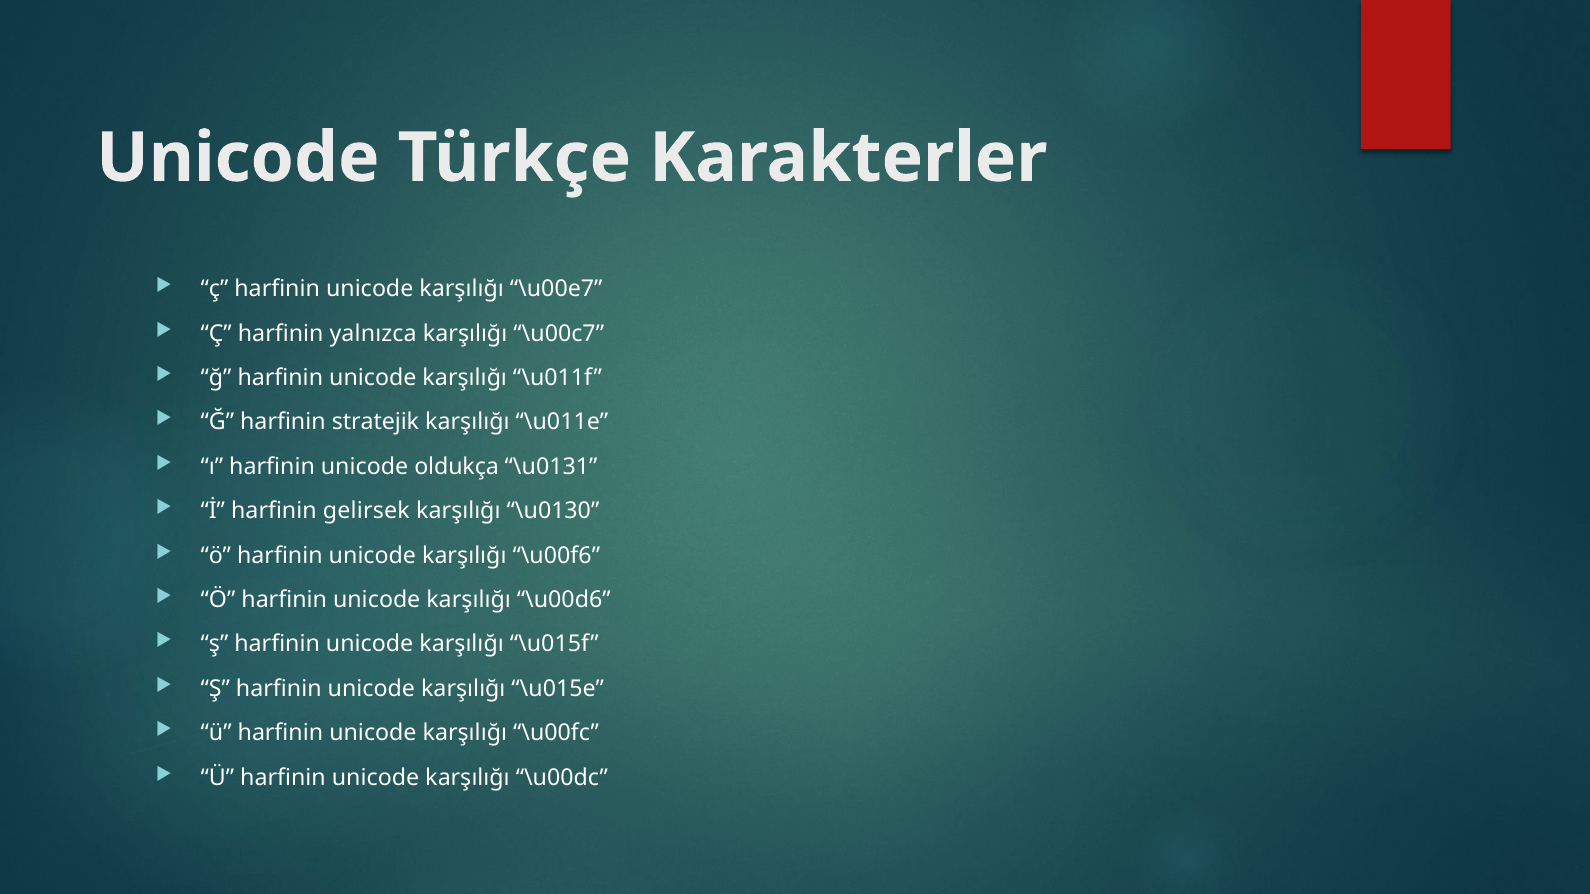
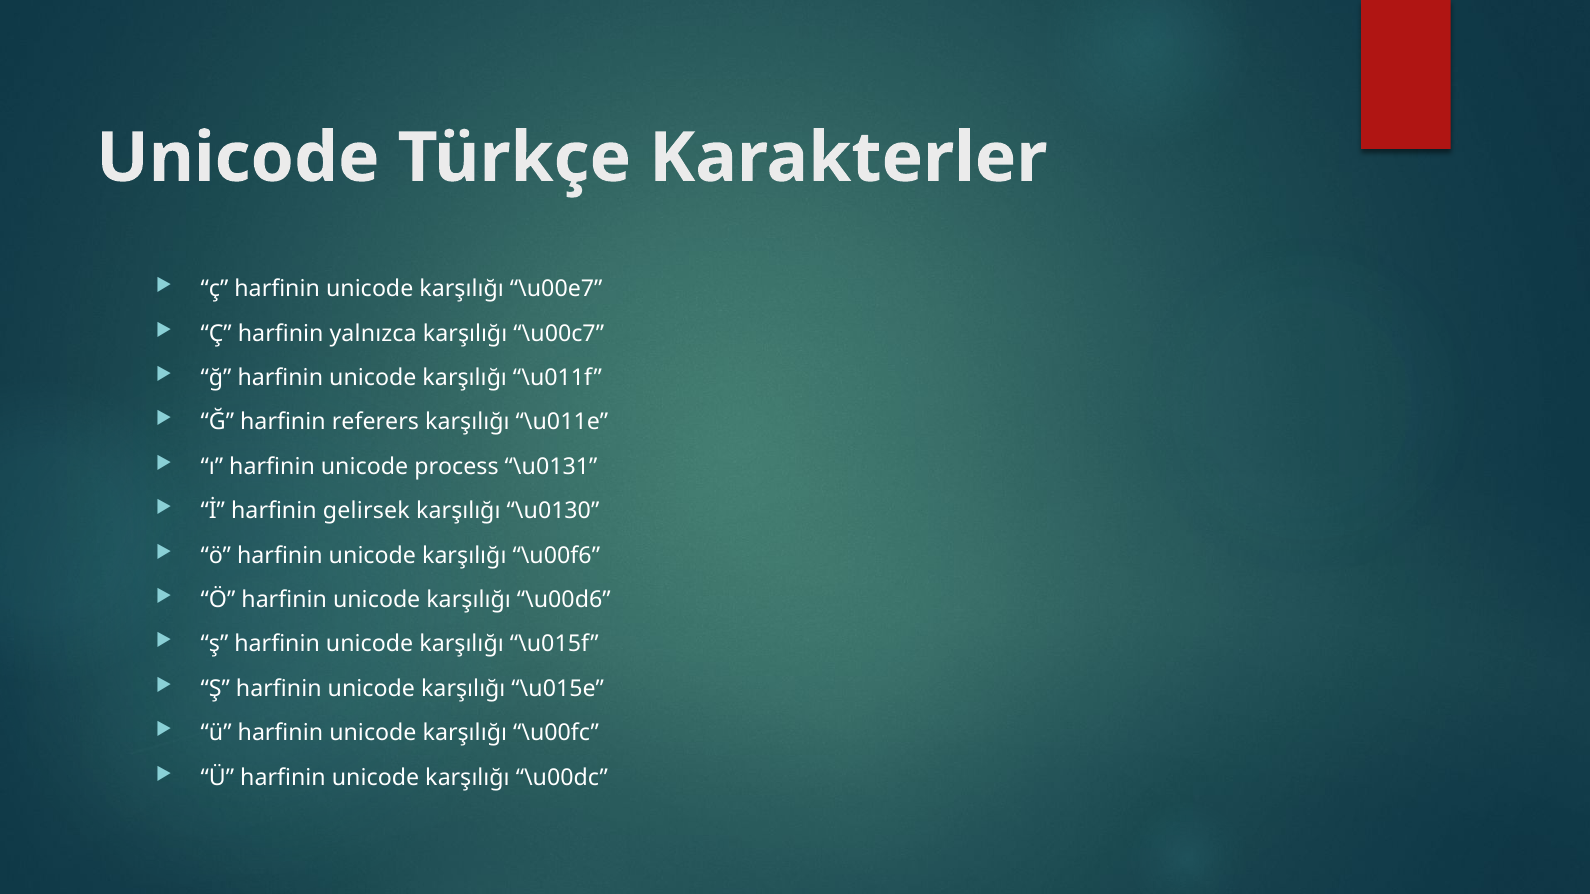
stratejik: stratejik -> referers
oldukça: oldukça -> process
